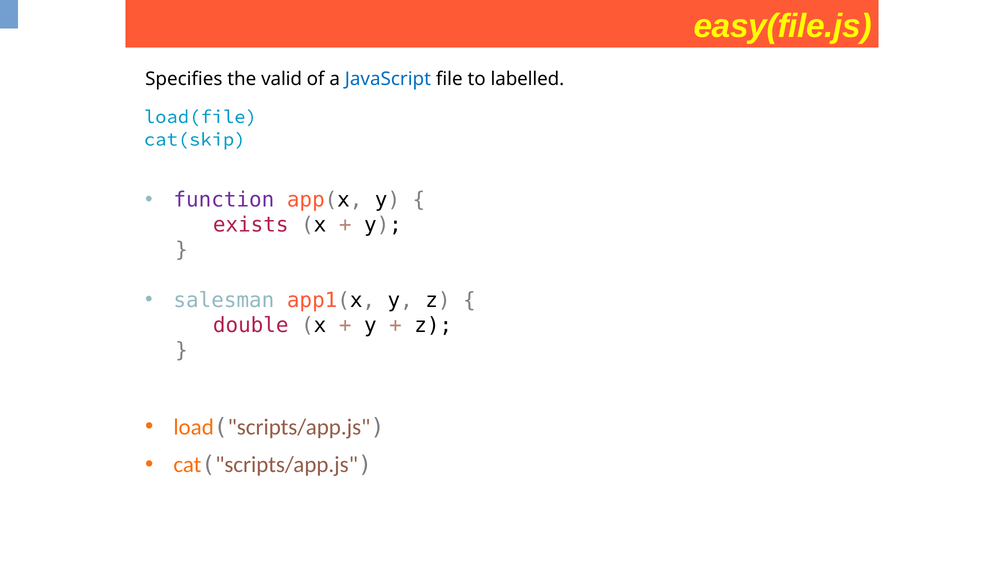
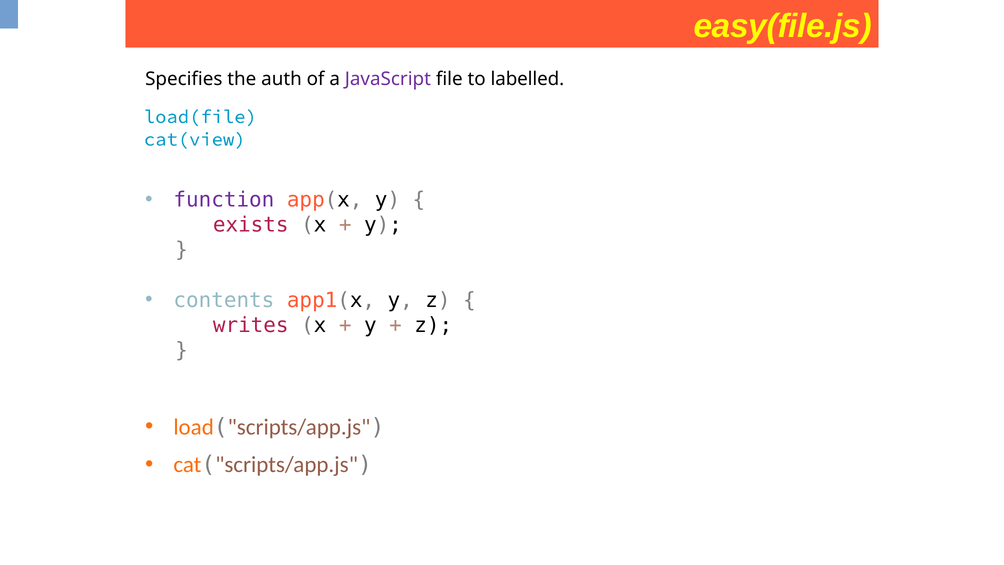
valid: valid -> auth
JavaScript colour: blue -> purple
cat(skip: cat(skip -> cat(view
salesman: salesman -> contents
double: double -> writes
